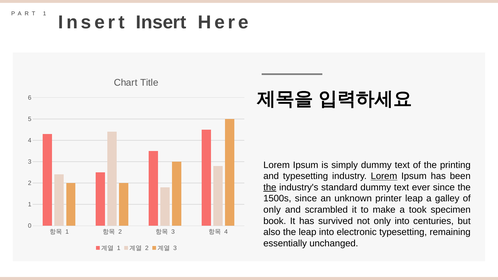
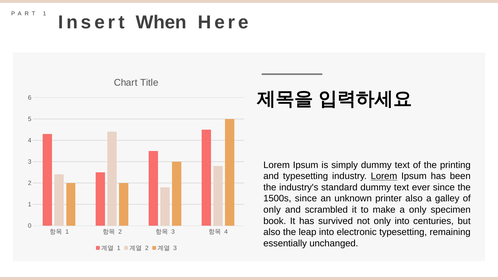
Insert Insert: Insert -> When
the at (270, 187) underline: present -> none
printer leap: leap -> also
a took: took -> only
